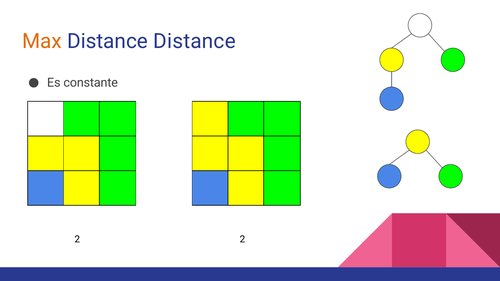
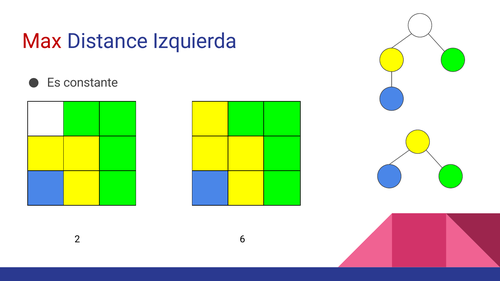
Max colour: orange -> red
Distance Distance: Distance -> Izquierda
2 2: 2 -> 6
